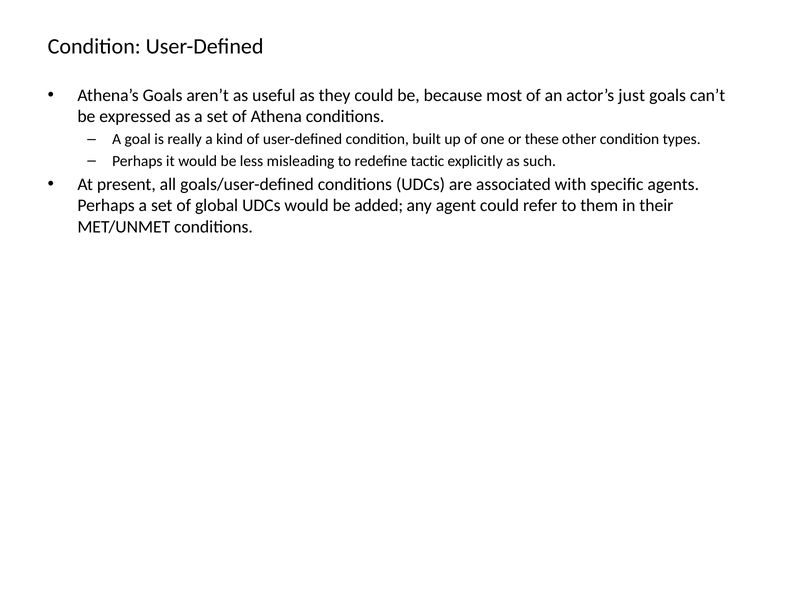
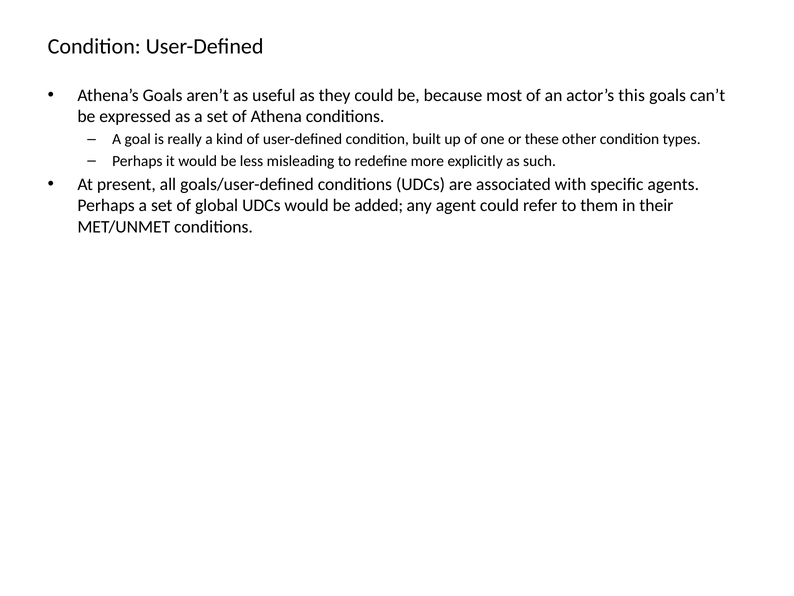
just: just -> this
tactic: tactic -> more
